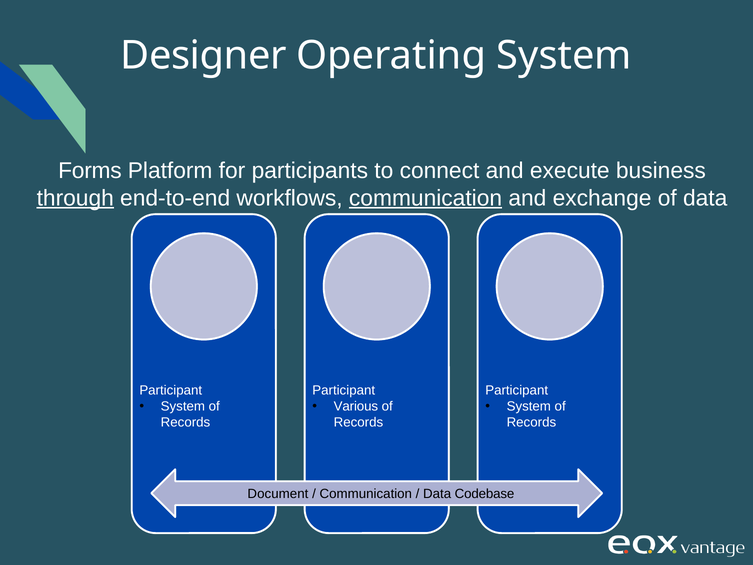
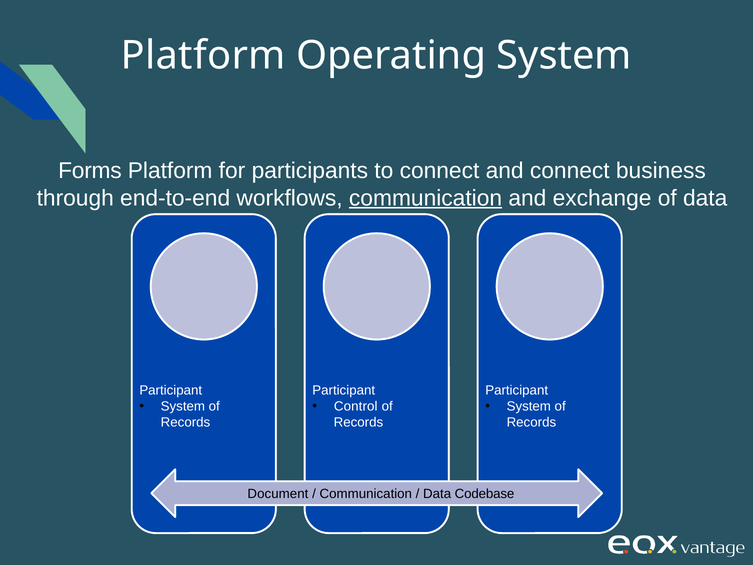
Designer at (204, 55): Designer -> Platform
and execute: execute -> connect
through underline: present -> none
Various: Various -> Control
